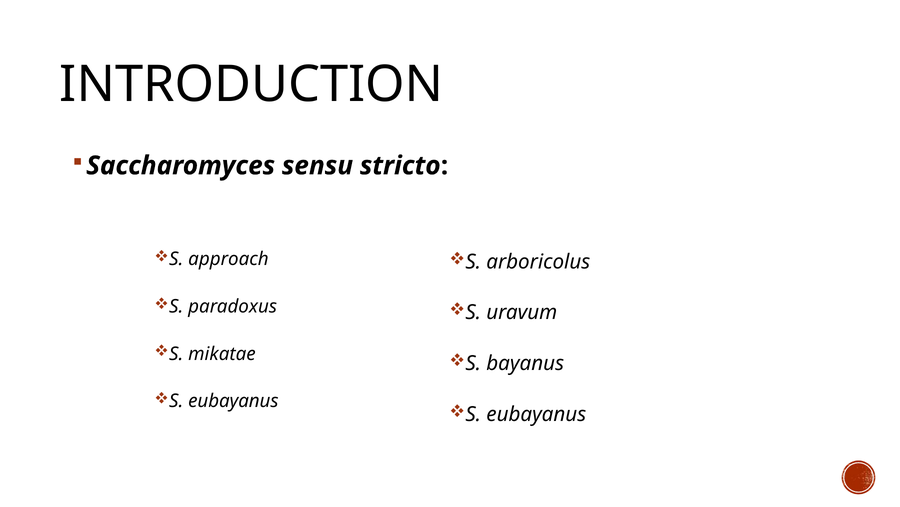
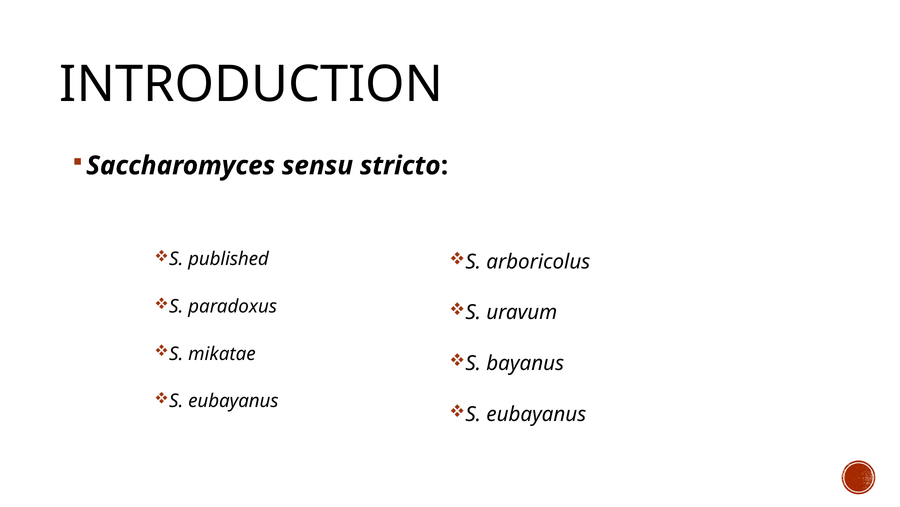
approach: approach -> published
